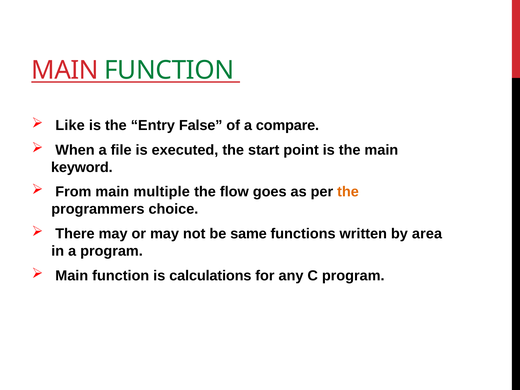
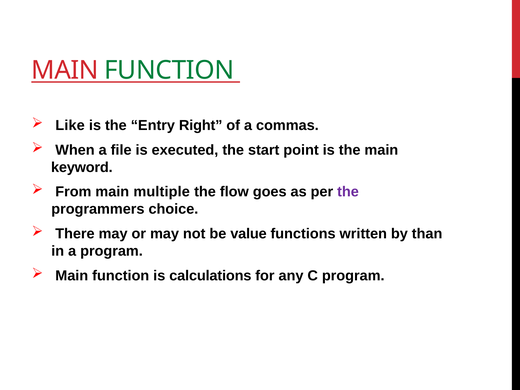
False: False -> Right
compare: compare -> commas
the at (348, 192) colour: orange -> purple
same: same -> value
area: area -> than
